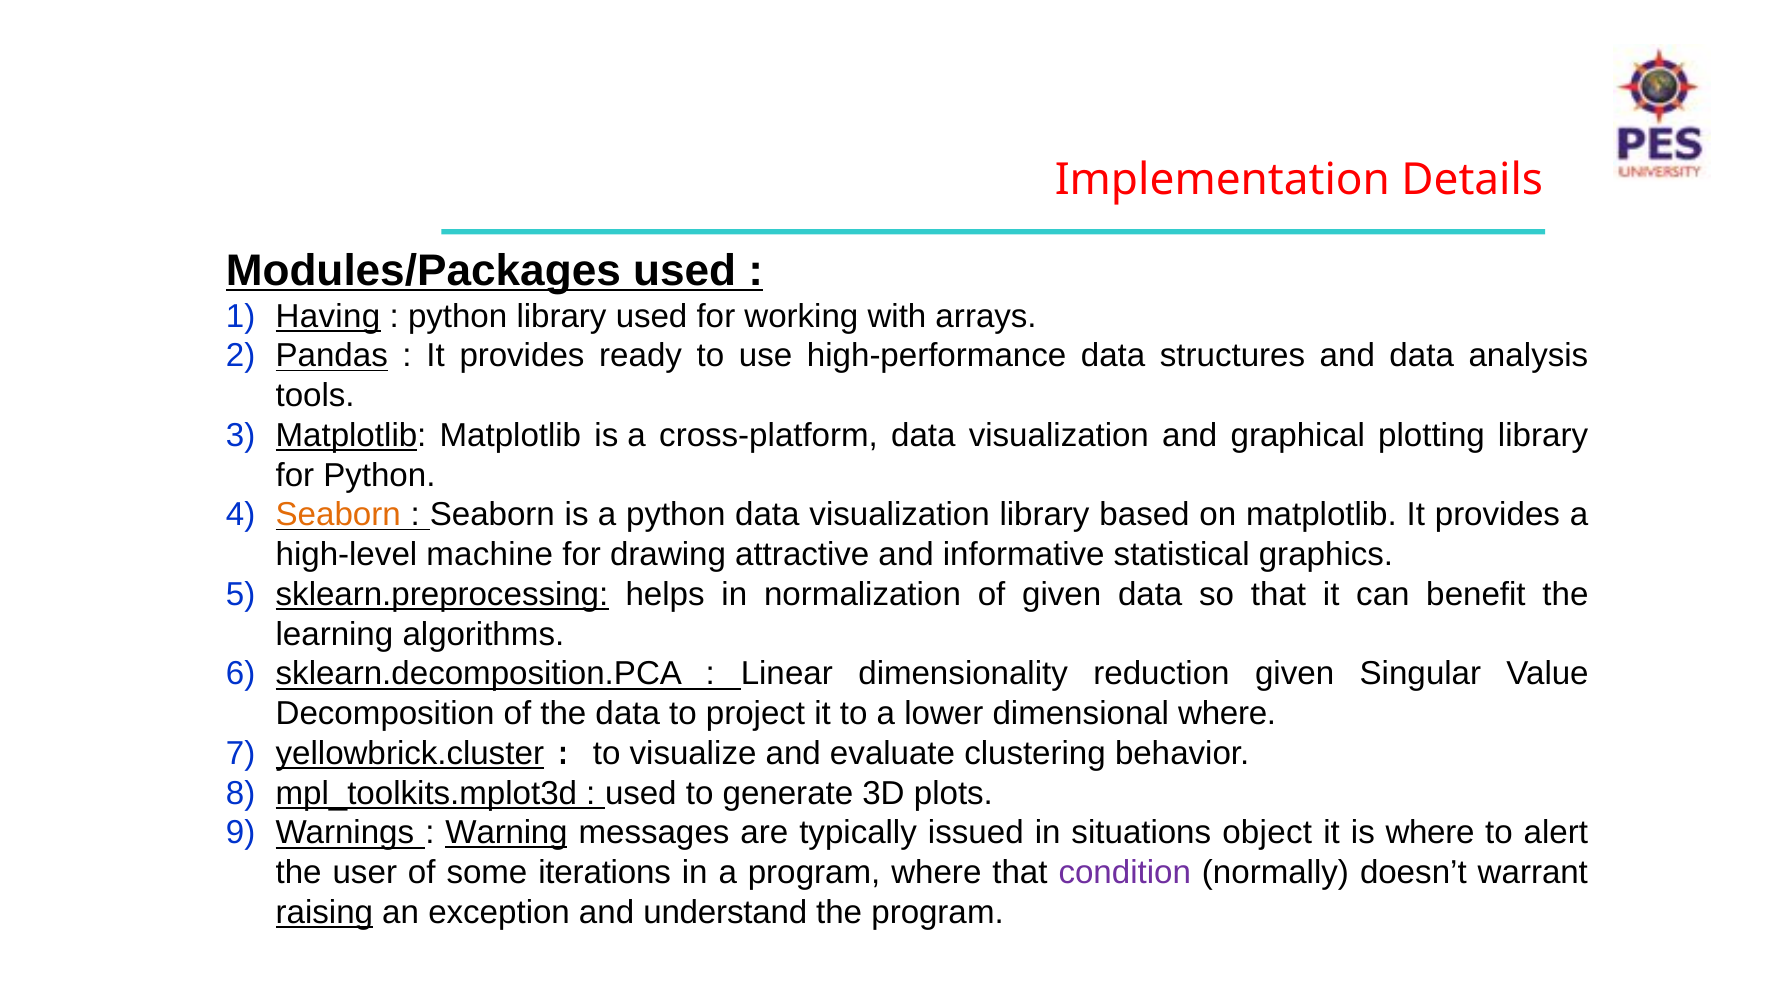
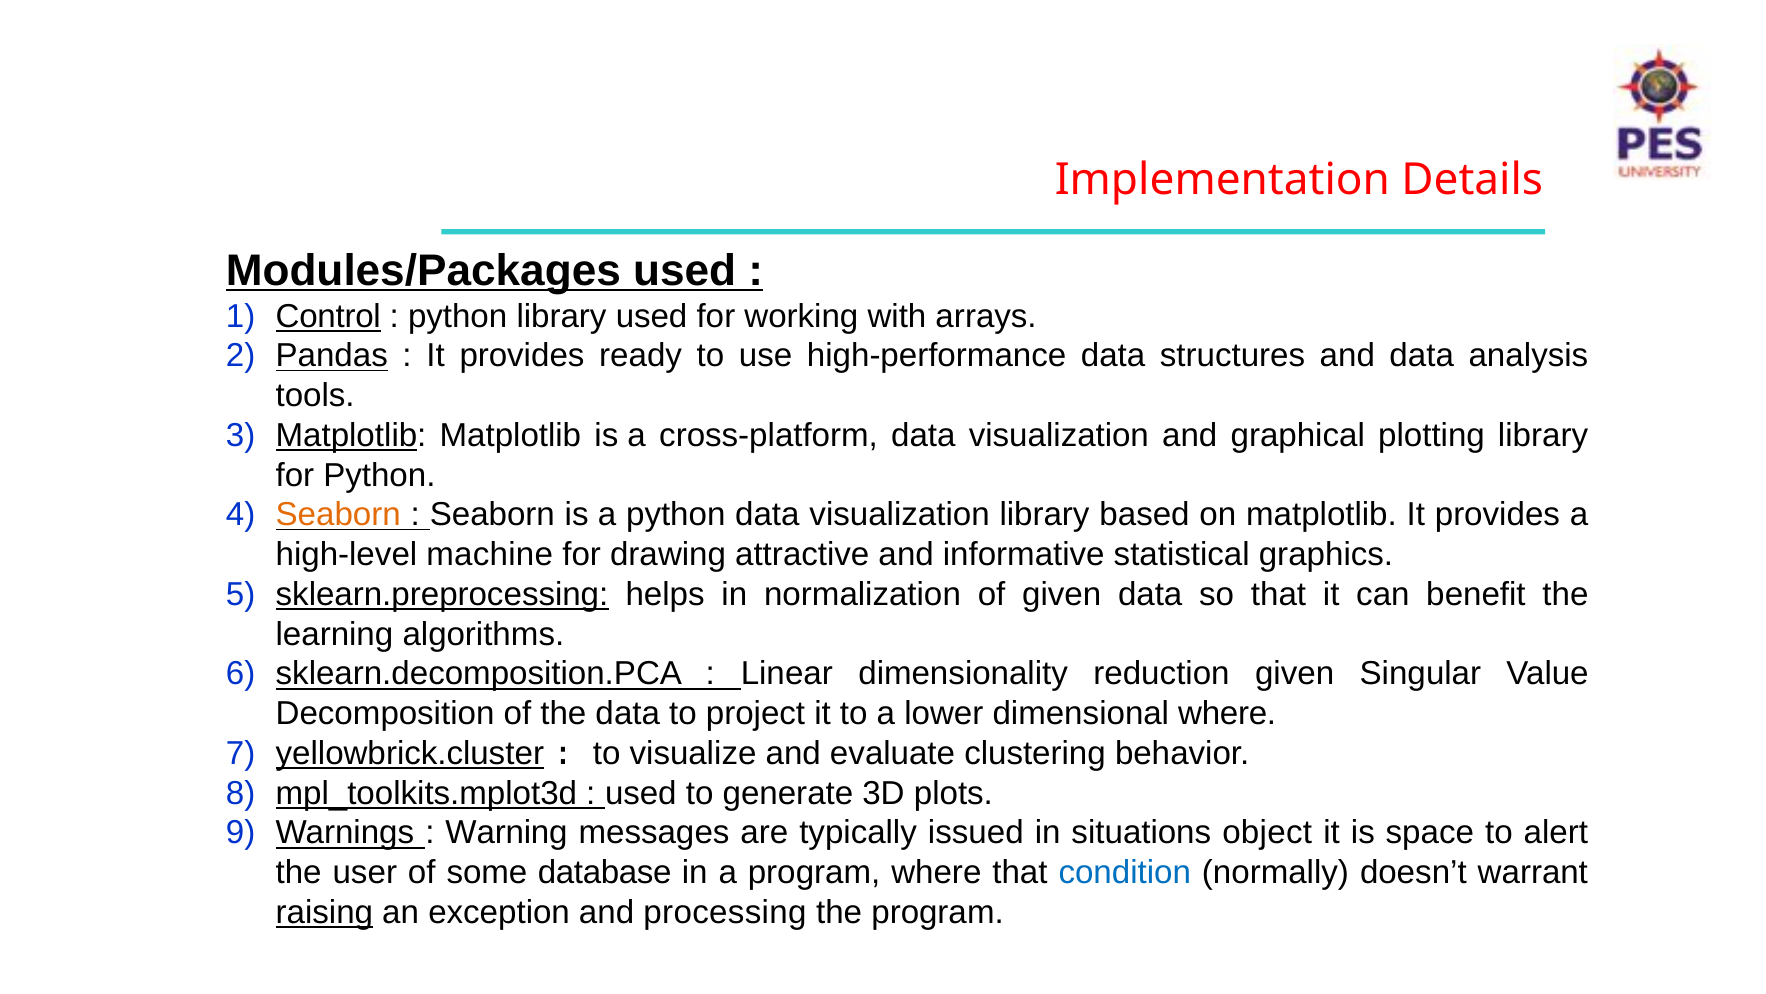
Having: Having -> Control
Warning underline: present -> none
is where: where -> space
iterations: iterations -> database
condition colour: purple -> blue
understand: understand -> processing
